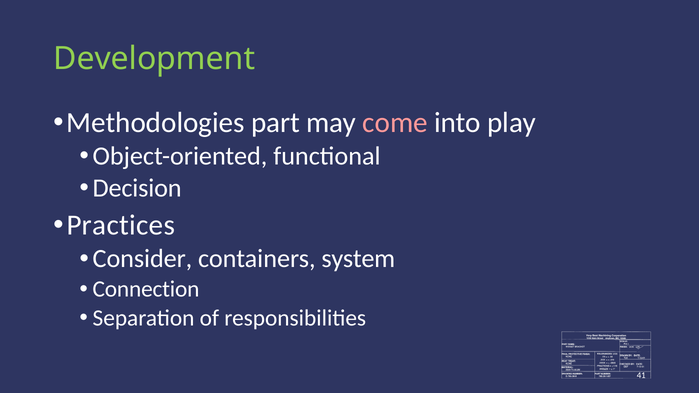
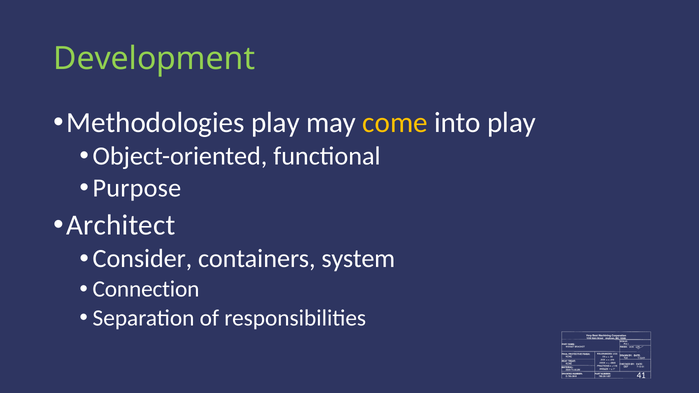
Methodologies part: part -> play
come colour: pink -> yellow
Decision: Decision -> Purpose
Practices: Practices -> Architect
